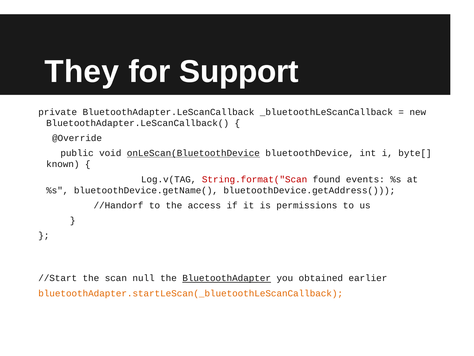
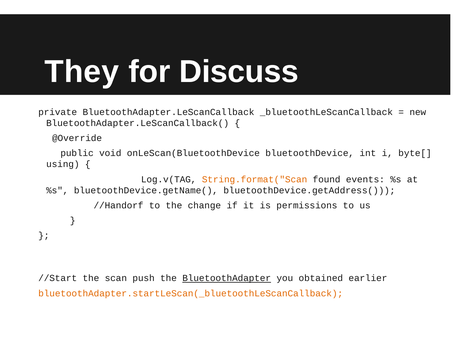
Support: Support -> Discuss
onLeScan(BluetoothDevice underline: present -> none
known: known -> using
String.format("Scan colour: red -> orange
access: access -> change
null: null -> push
